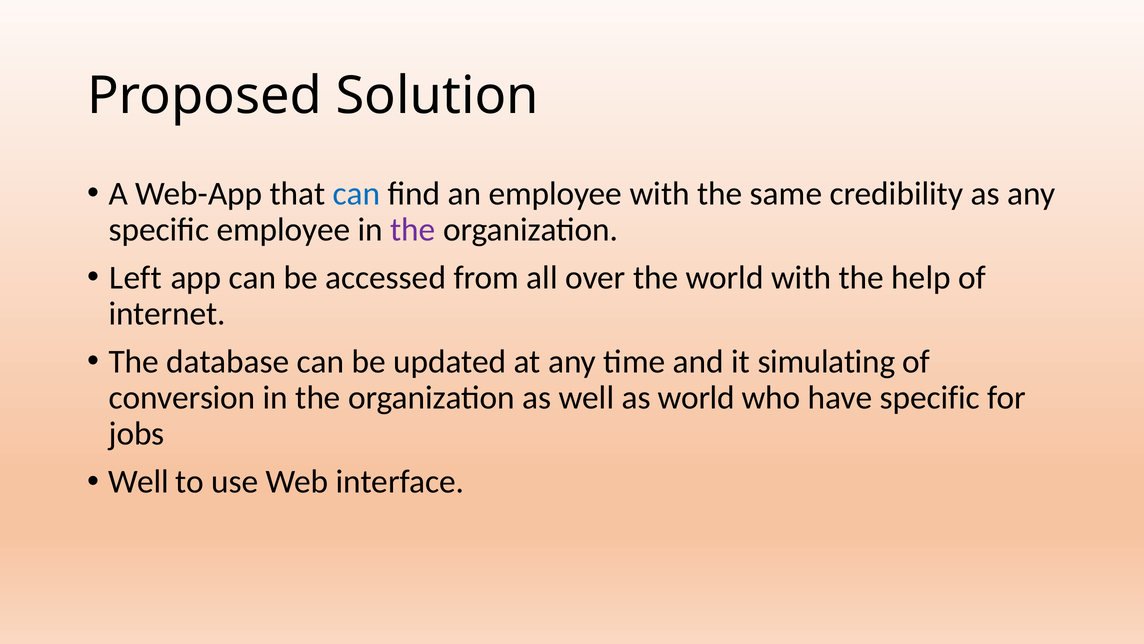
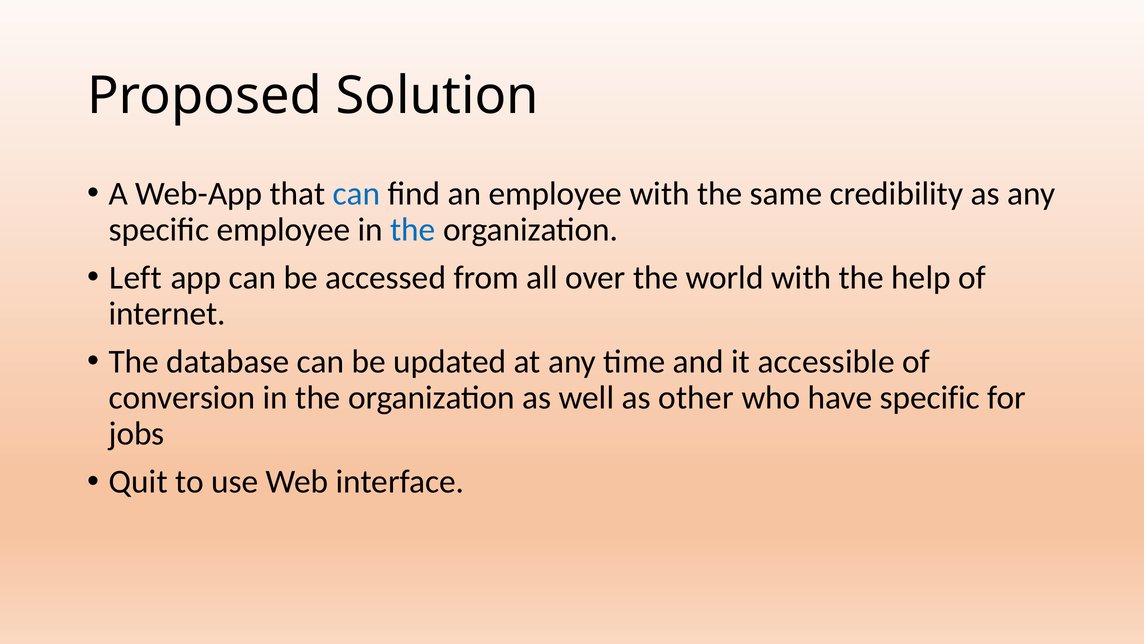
the at (413, 229) colour: purple -> blue
simulating: simulating -> accessible
as world: world -> other
Well at (138, 481): Well -> Quit
